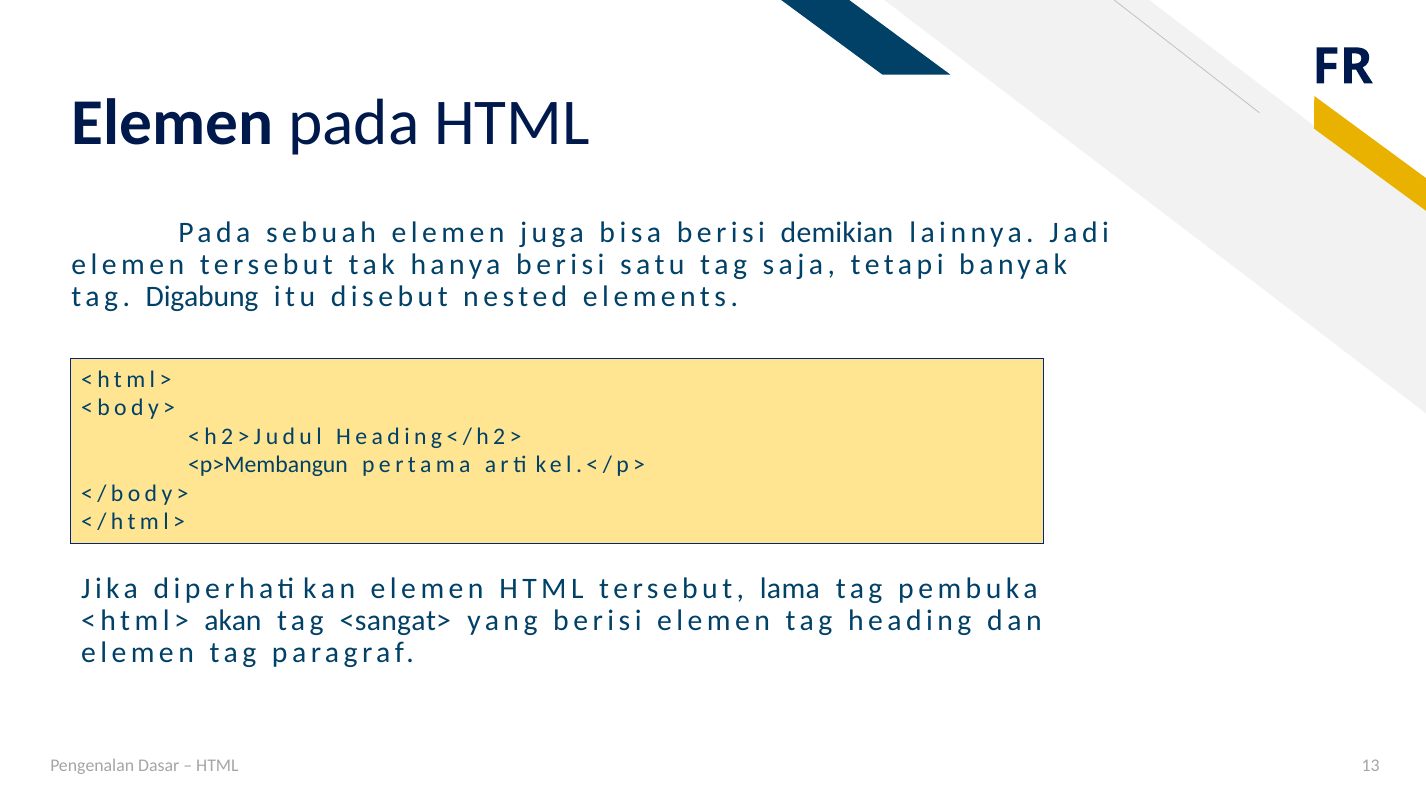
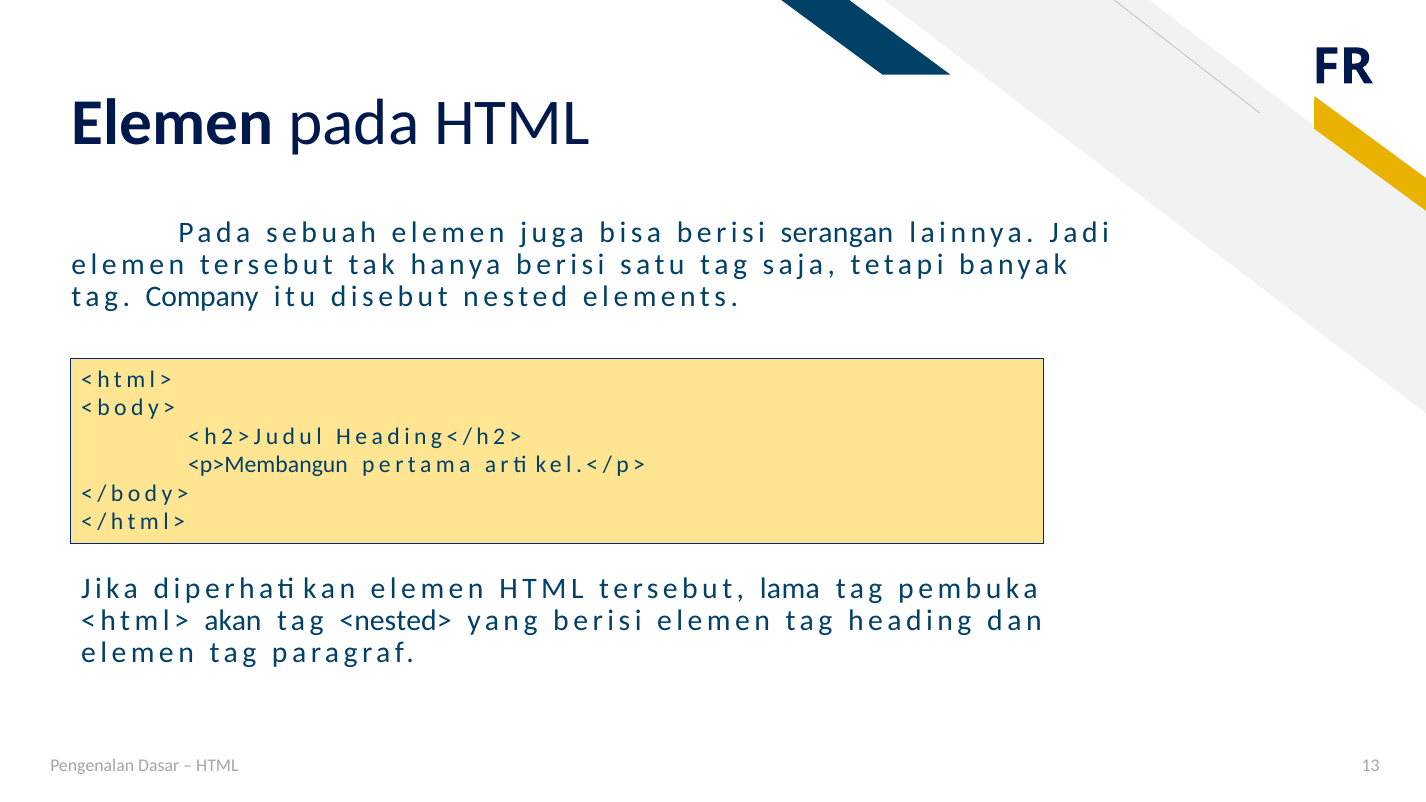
demikian: demikian -> serangan
Digabung: Digabung -> Company
<sangat>: <sangat> -> <nested>
